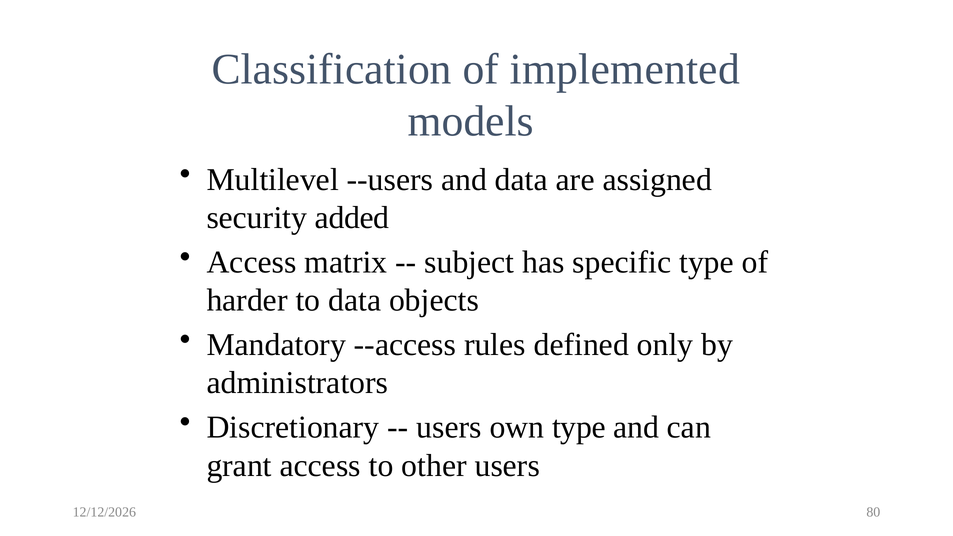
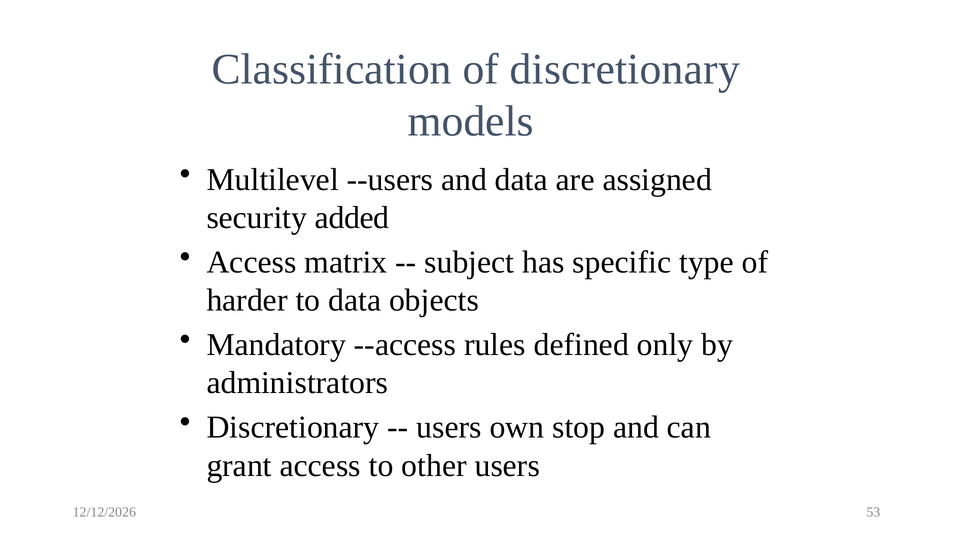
of implemented: implemented -> discretionary
own type: type -> stop
80: 80 -> 53
